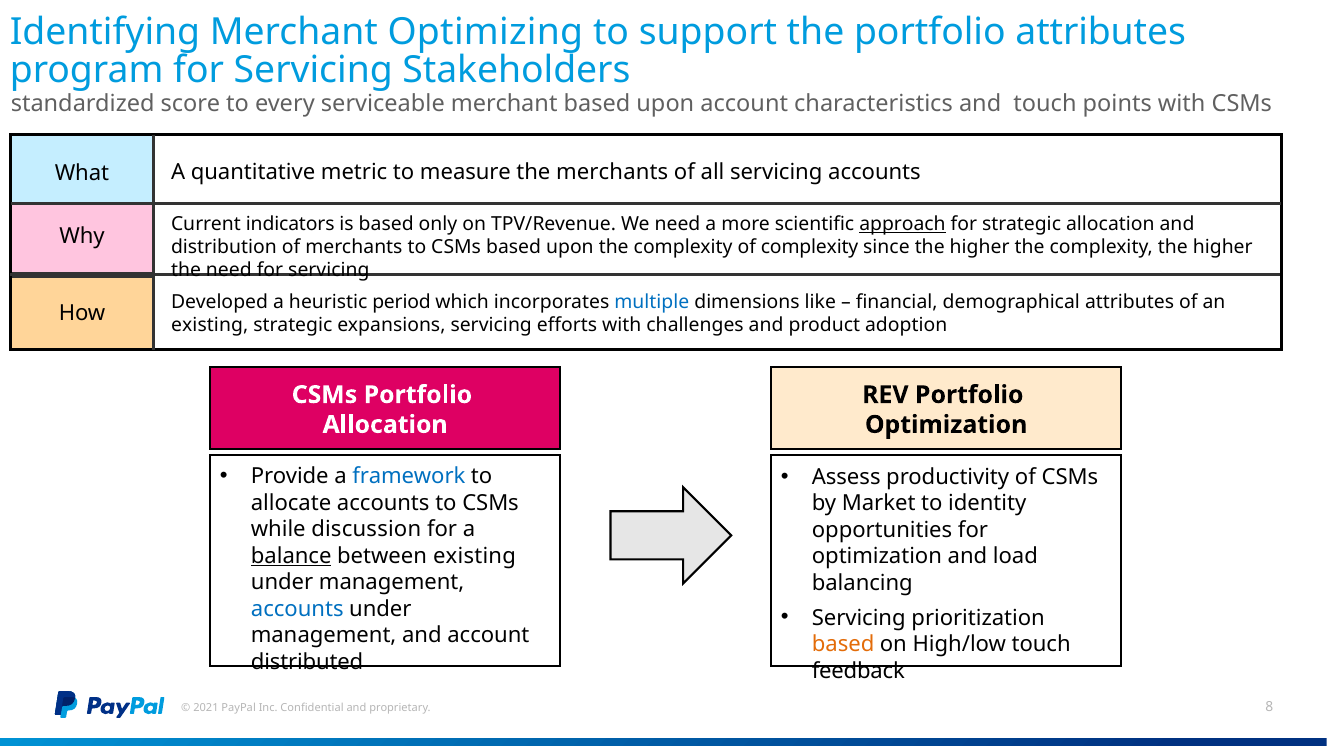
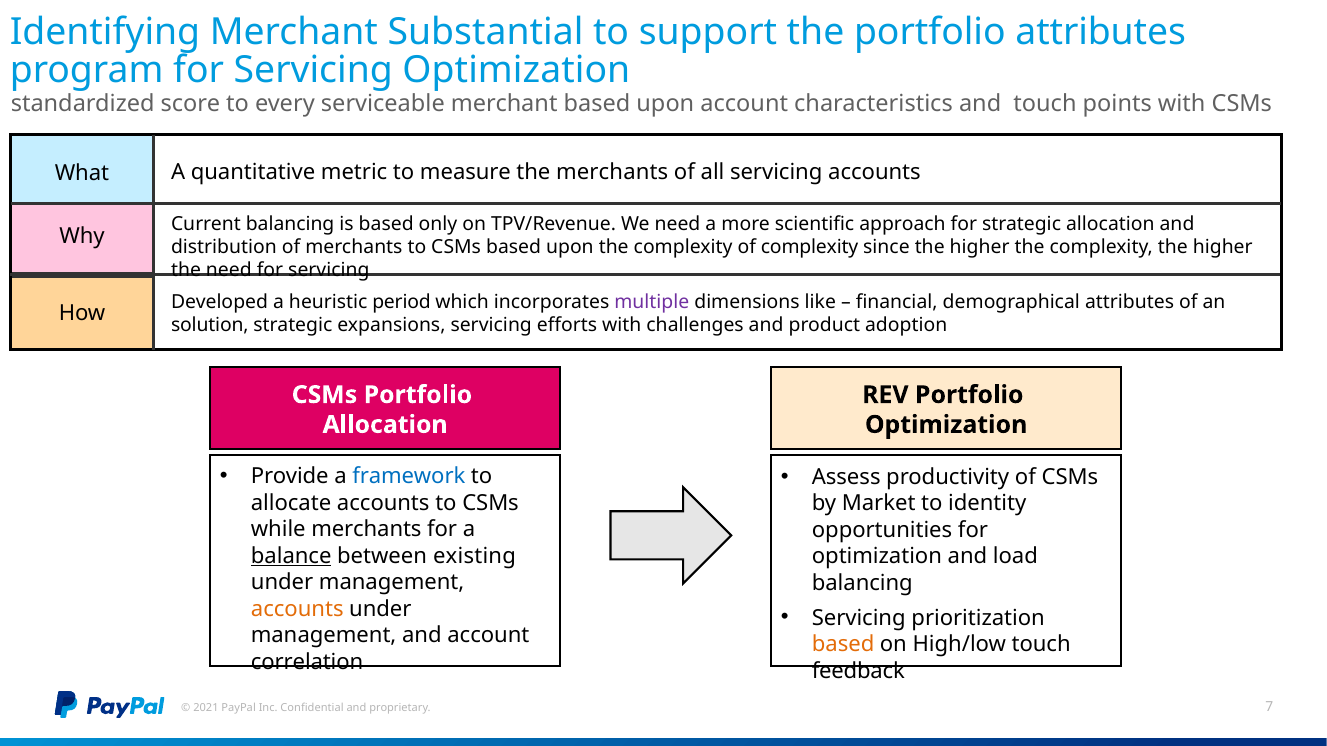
Optimizing: Optimizing -> Substantial
Servicing Stakeholders: Stakeholders -> Optimization
Current indicators: indicators -> balancing
approach underline: present -> none
multiple colour: blue -> purple
existing at (210, 326): existing -> solution
while discussion: discussion -> merchants
accounts at (297, 609) colour: blue -> orange
distributed: distributed -> correlation
8: 8 -> 7
